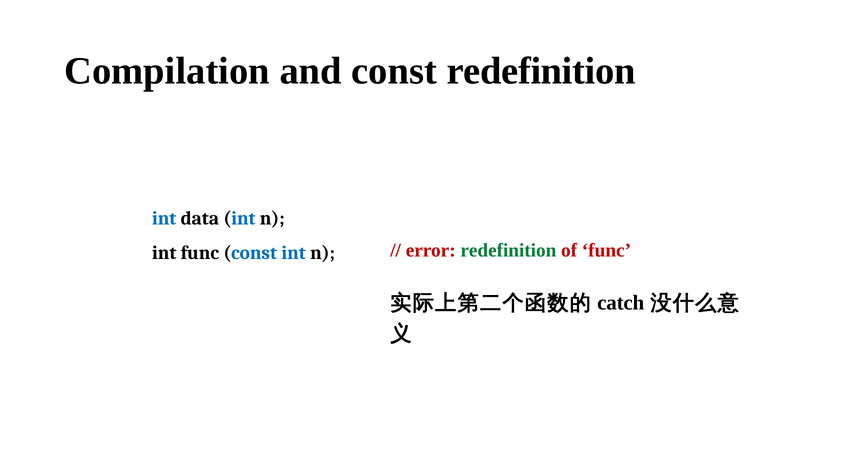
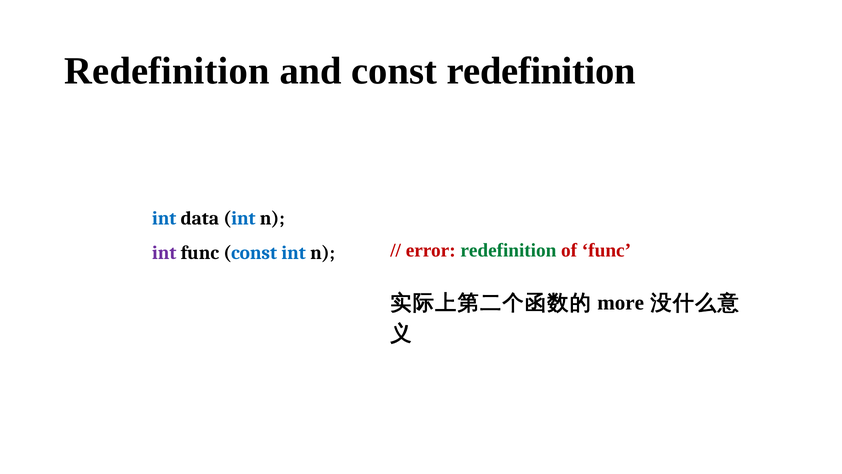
Compilation at (167, 71): Compilation -> Redefinition
int at (164, 253) colour: black -> purple
catch: catch -> more
